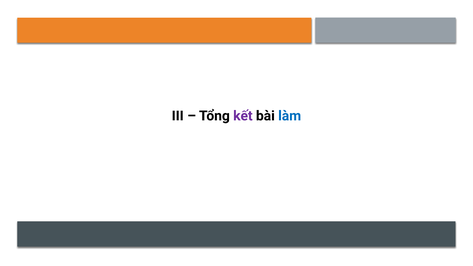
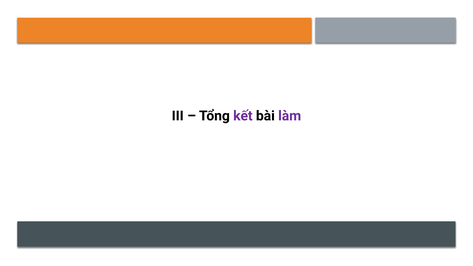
làm colour: blue -> purple
